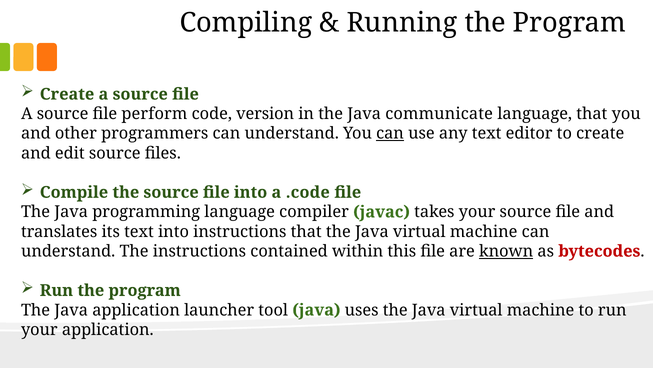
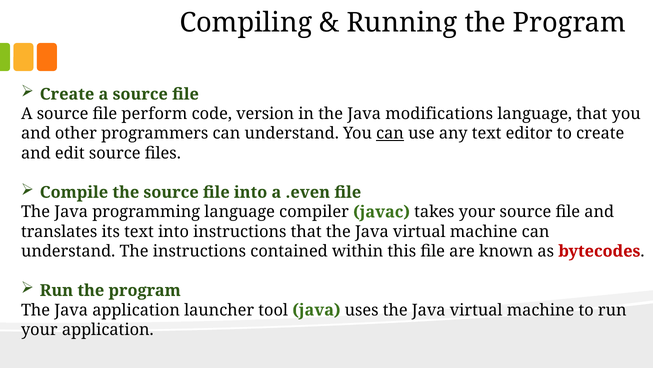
communicate: communicate -> modifications
.code: .code -> .even
known underline: present -> none
